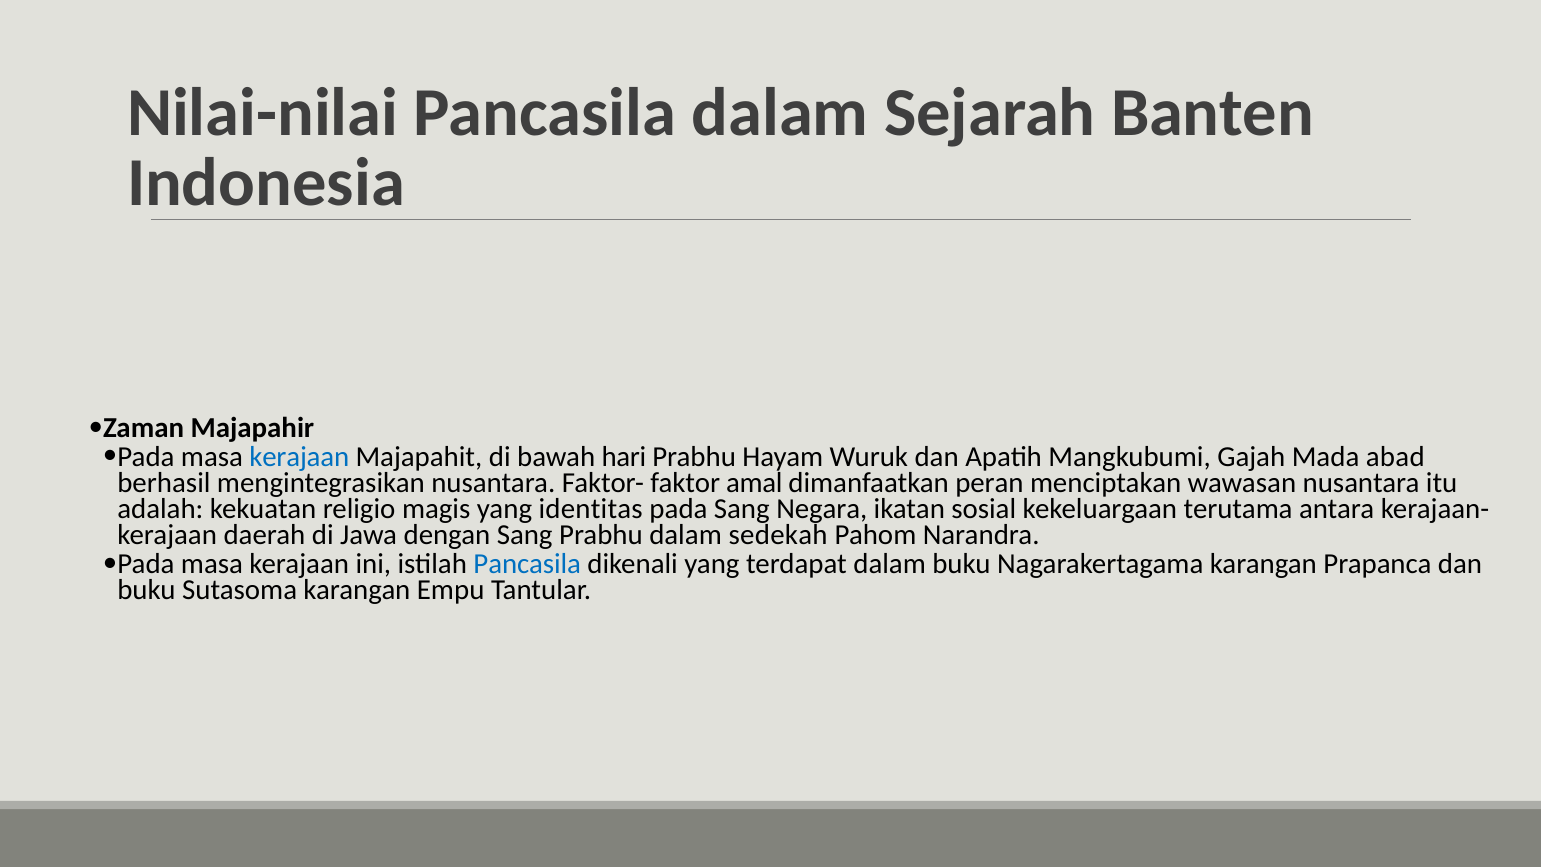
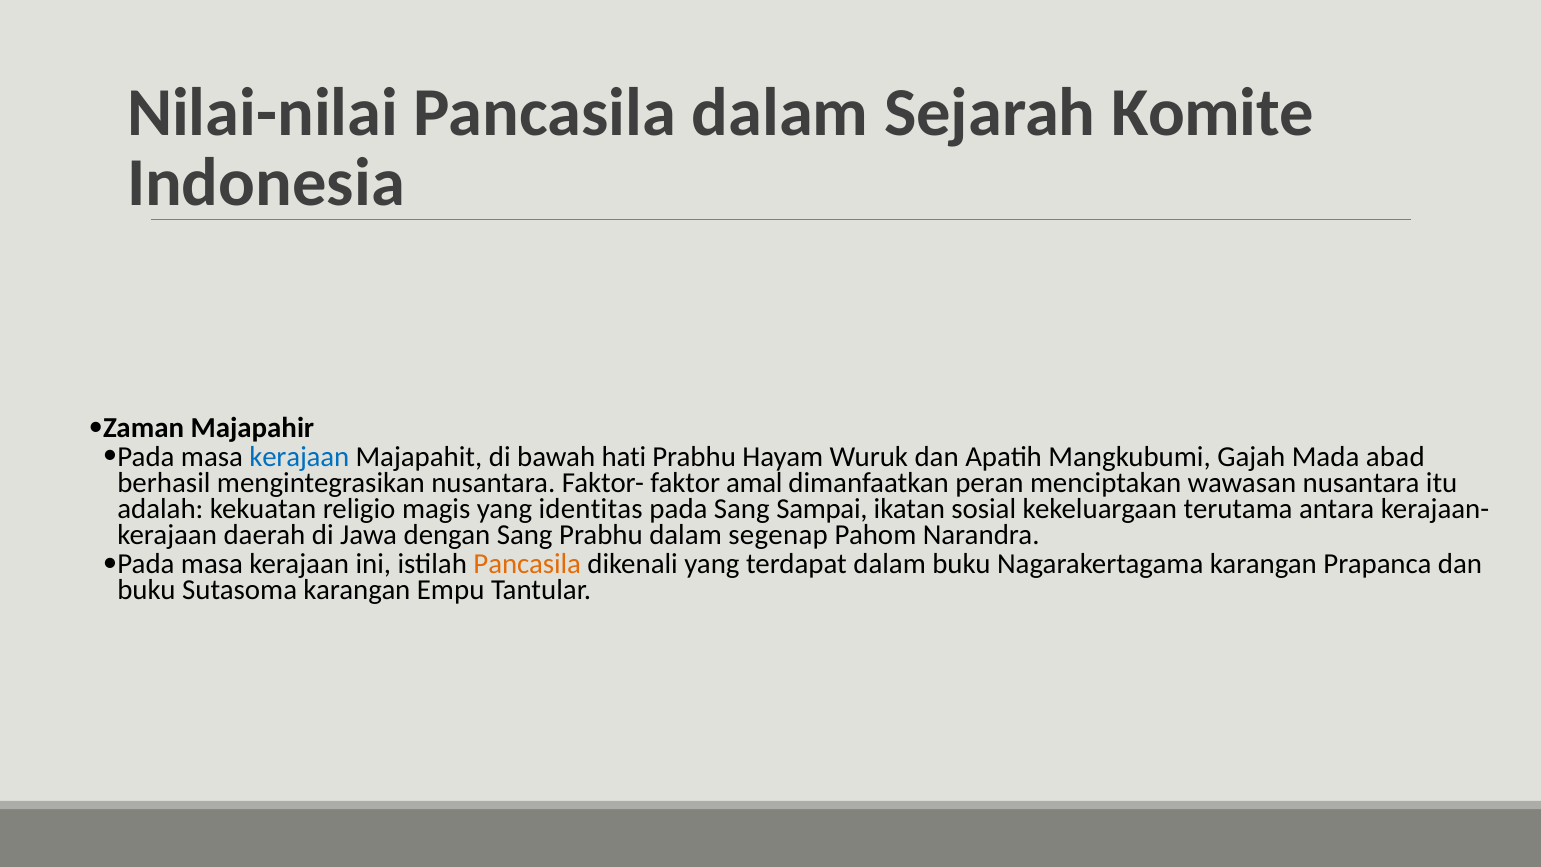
Banten: Banten -> Komite
hari: hari -> hati
Negara: Negara -> Sampai
sedekah: sedekah -> segenap
Pancasila at (527, 564) colour: blue -> orange
